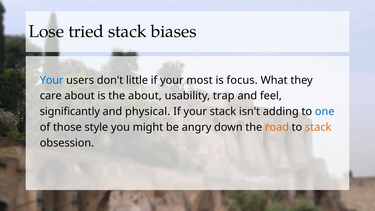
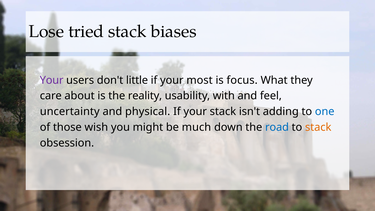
Your at (52, 80) colour: blue -> purple
the about: about -> reality
trap: trap -> with
significantly: significantly -> uncertainty
style: style -> wish
angry: angry -> much
road colour: orange -> blue
